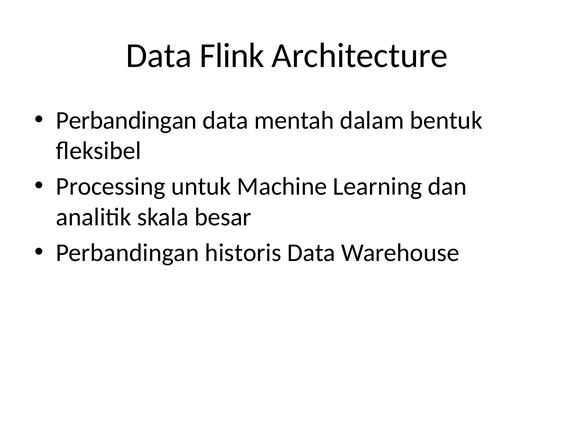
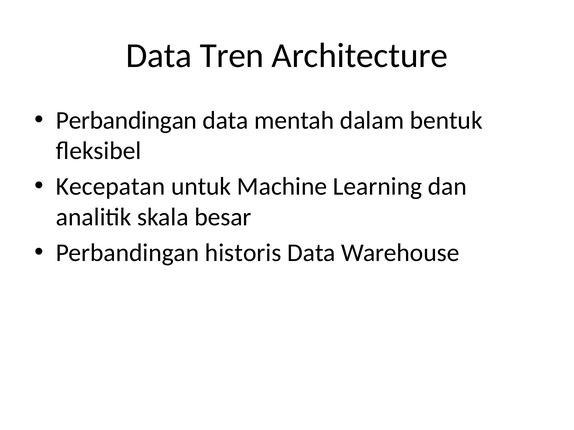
Flink: Flink -> Tren
Processing: Processing -> Kecepatan
